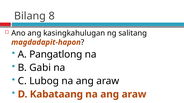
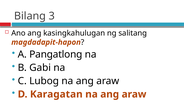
8: 8 -> 3
Kabataang: Kabataang -> Karagatan
